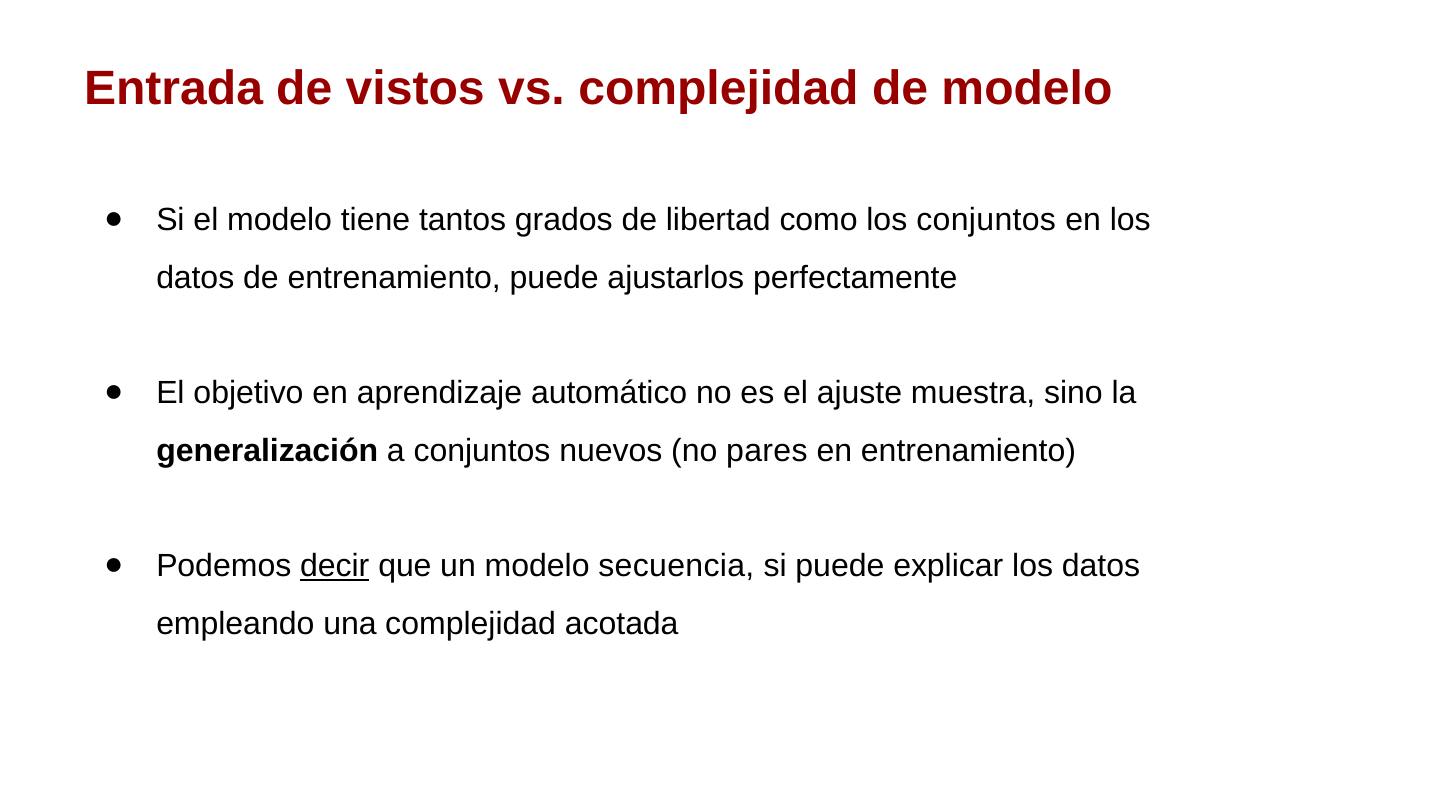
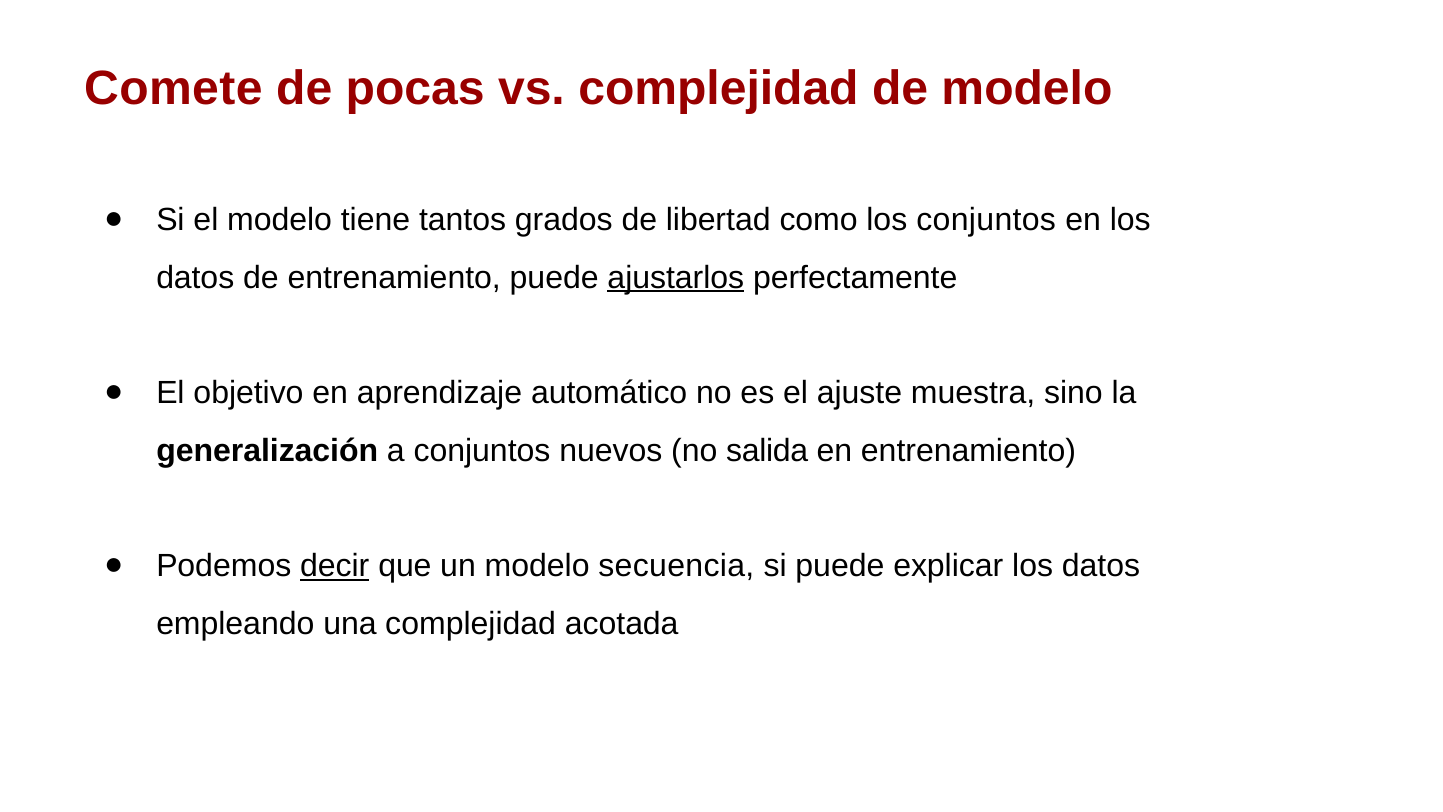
Entrada: Entrada -> Comete
vistos: vistos -> pocas
ajustarlos underline: none -> present
pares: pares -> salida
